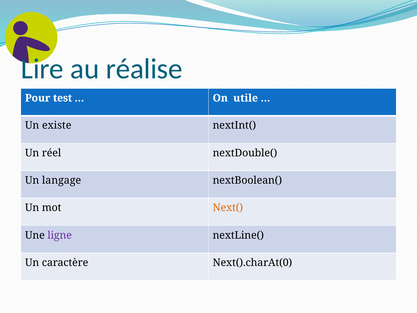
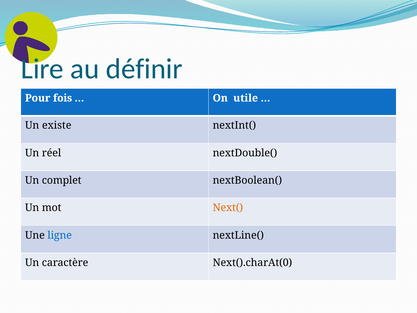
réalise: réalise -> définir
test: test -> fois
langage: langage -> complet
ligne colour: purple -> blue
